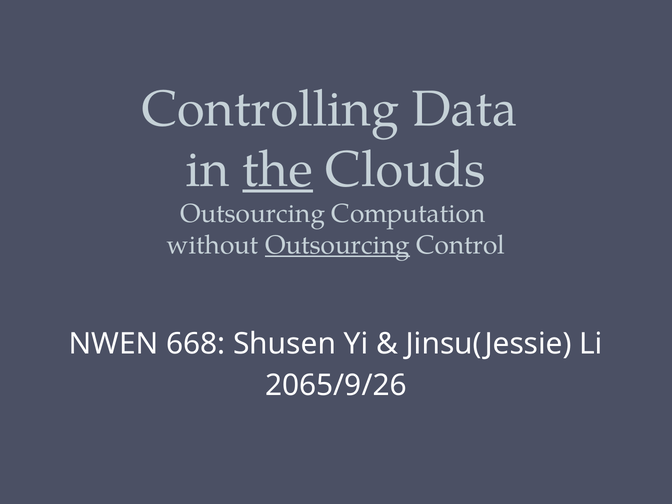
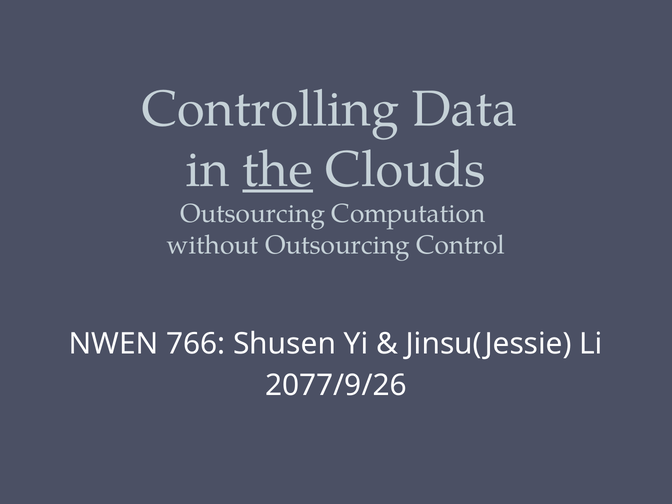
Outsourcing at (338, 245) underline: present -> none
668: 668 -> 766
2065/9/26: 2065/9/26 -> 2077/9/26
